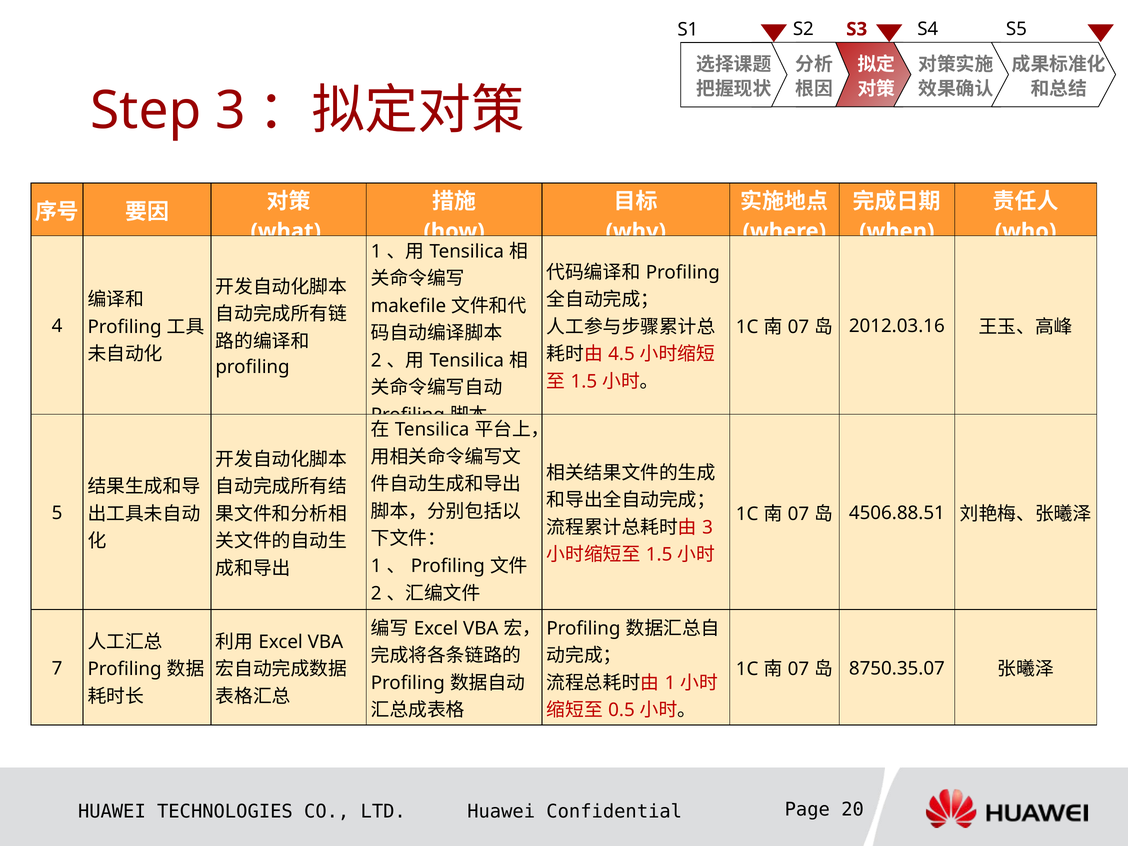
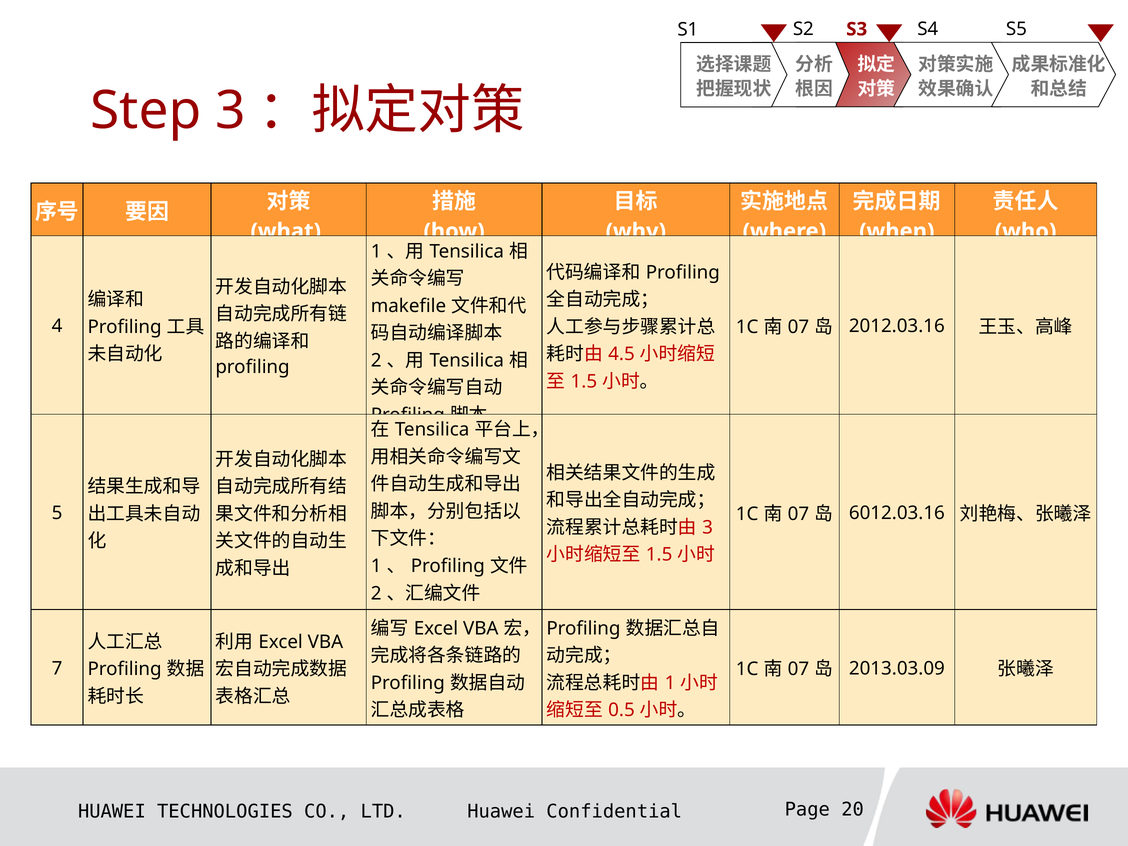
4506.88.51: 4506.88.51 -> 6012.03.16
8750.35.07: 8750.35.07 -> 2013.03.09
